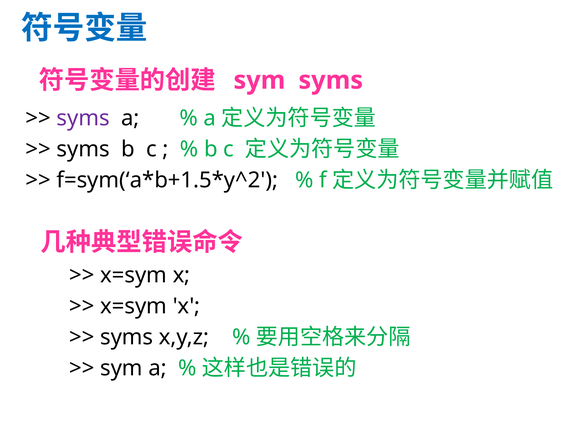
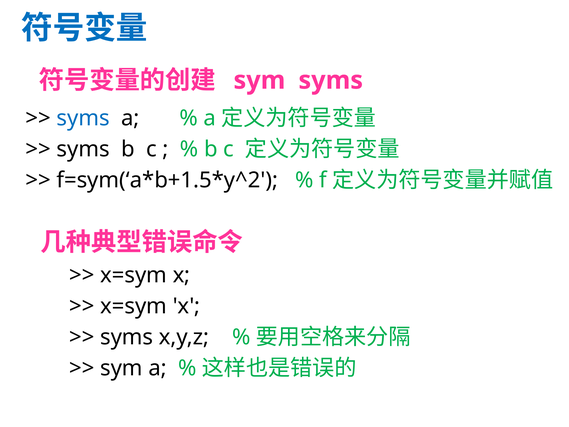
syms at (83, 118) colour: purple -> blue
